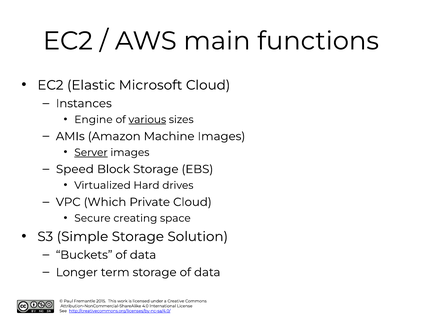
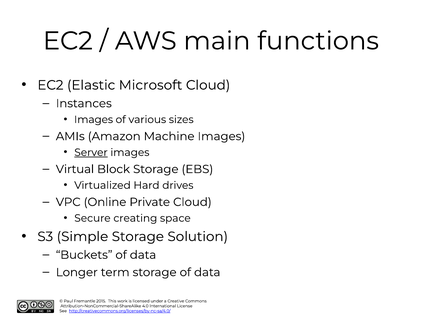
Engine at (93, 119): Engine -> Images
various underline: present -> none
Speed: Speed -> Virtual
Which: Which -> Online
